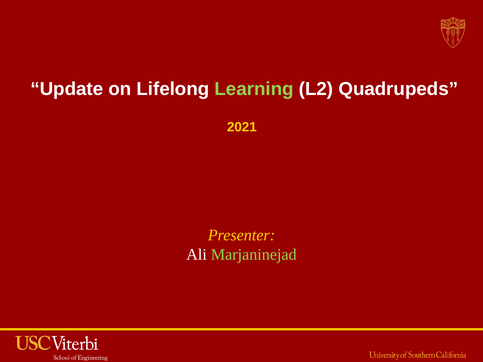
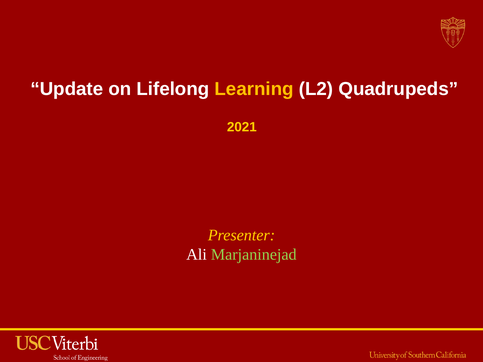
Learning colour: light green -> yellow
